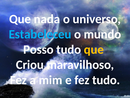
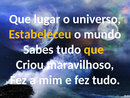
nada: nada -> lugar
Estabeleceu colour: light blue -> yellow
Posso: Posso -> Sabes
